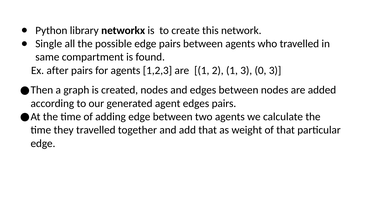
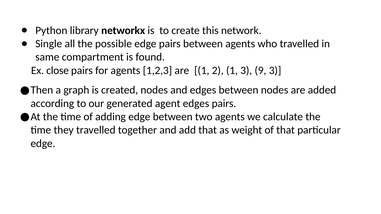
after: after -> close
0: 0 -> 9
